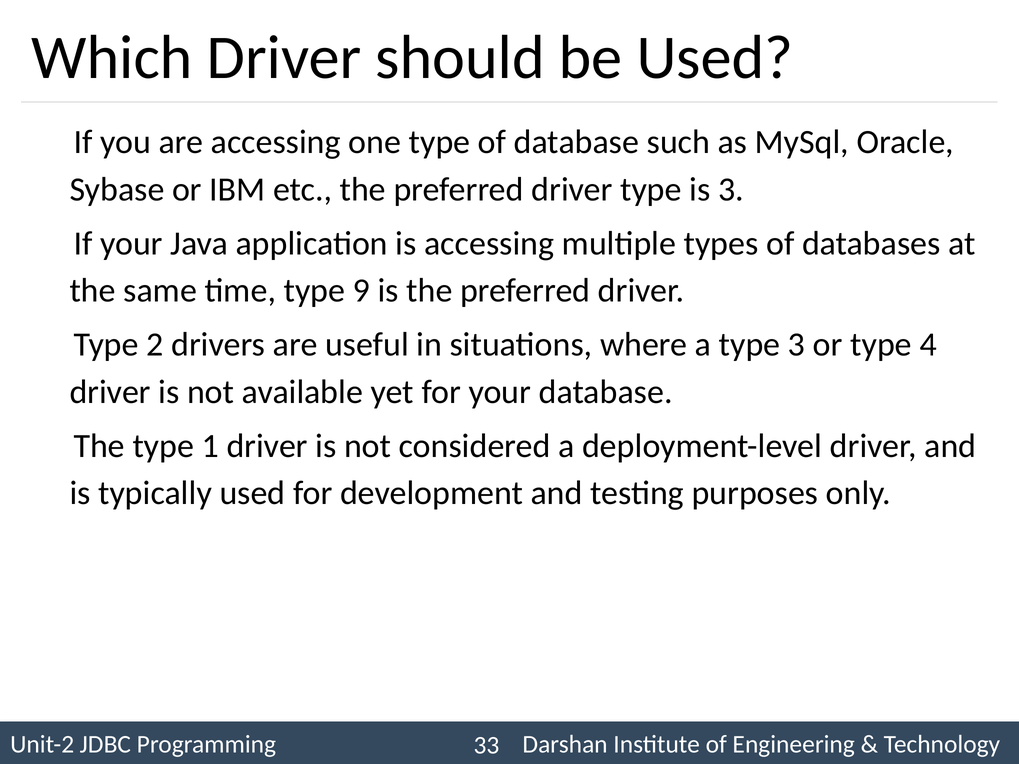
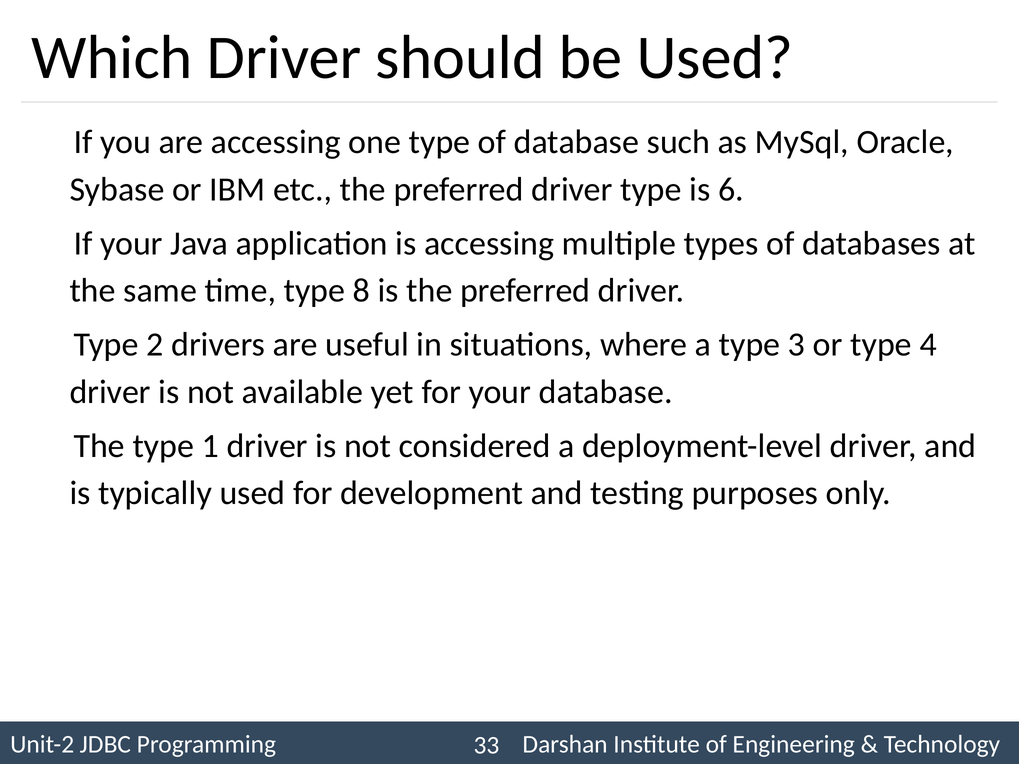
is 3: 3 -> 6
9: 9 -> 8
